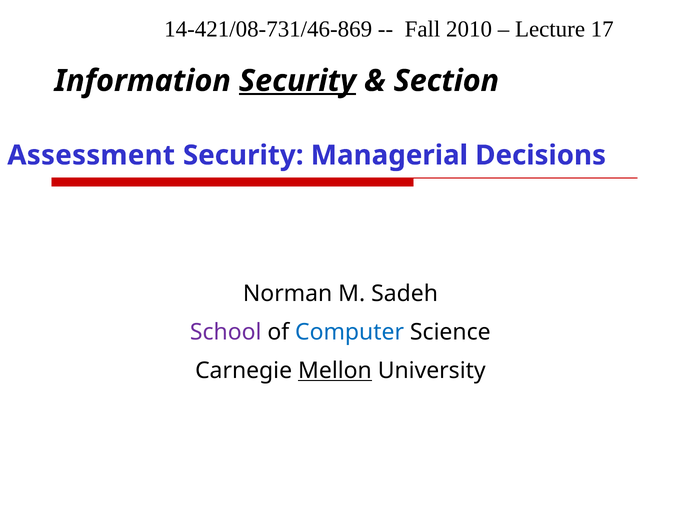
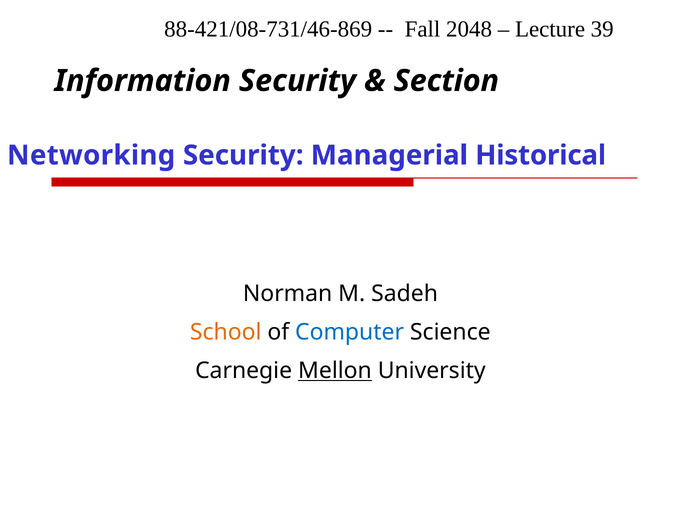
14-421/08-731/46-869: 14-421/08-731/46-869 -> 88-421/08-731/46-869
2010: 2010 -> 2048
17: 17 -> 39
Security at (297, 81) underline: present -> none
Assessment: Assessment -> Networking
Decisions: Decisions -> Historical
School colour: purple -> orange
